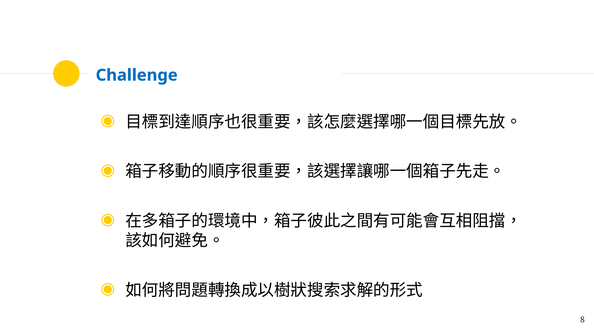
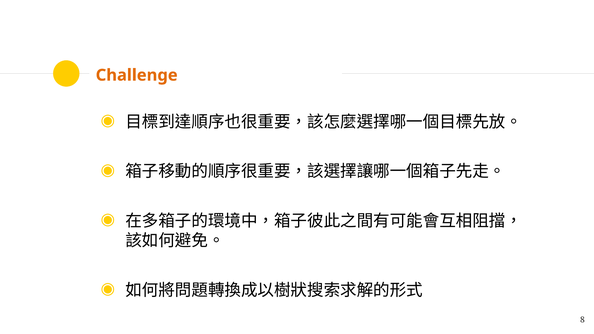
Challenge colour: blue -> orange
